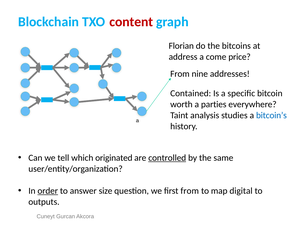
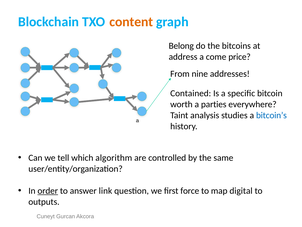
content colour: red -> orange
Florian: Florian -> Belong
originated: originated -> algorithm
controlled underline: present -> none
size: size -> link
first from: from -> force
